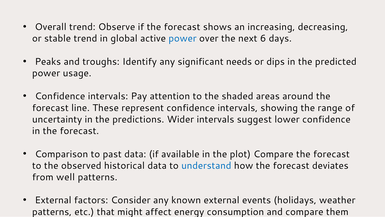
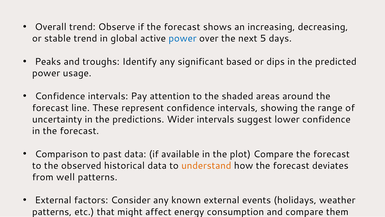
6: 6 -> 5
needs: needs -> based
understand colour: blue -> orange
